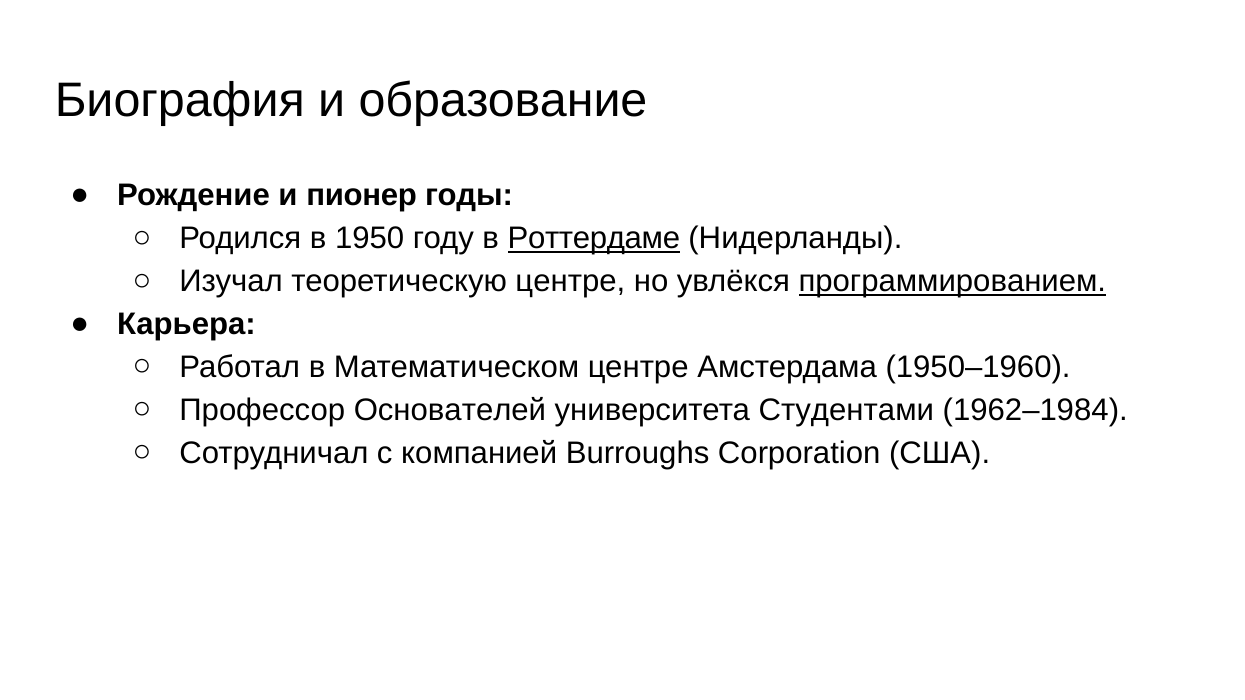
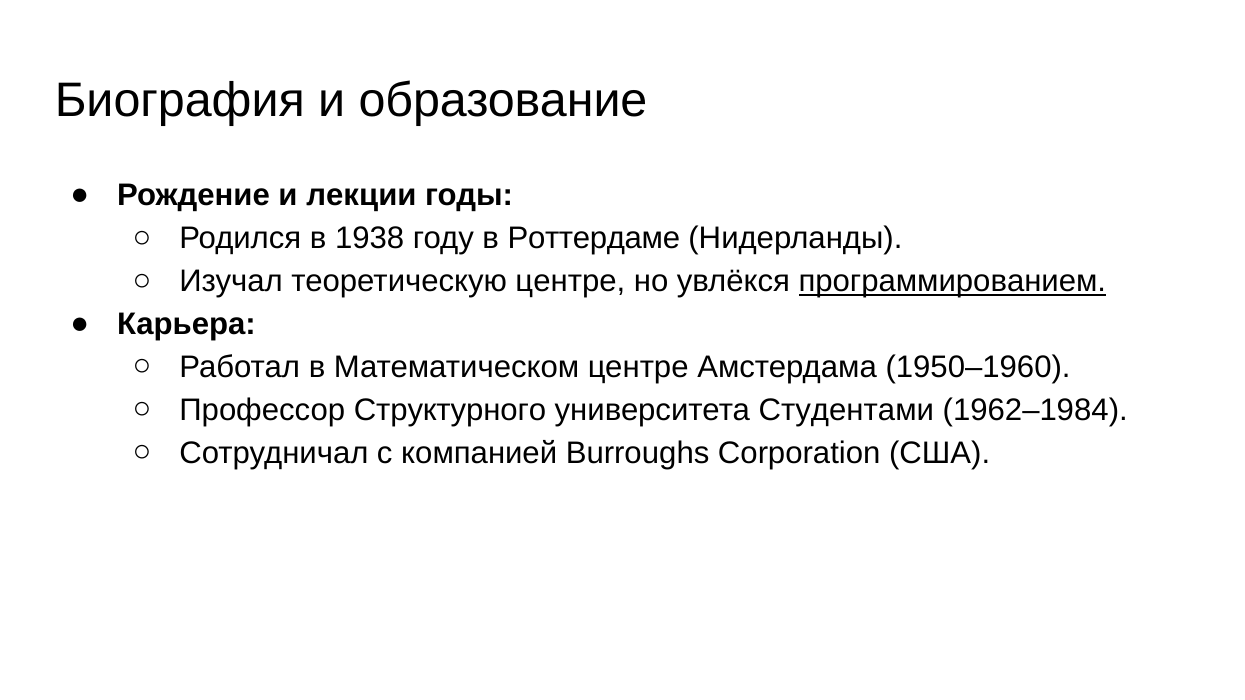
пионер: пионер -> лекции
1950: 1950 -> 1938
Роттердаме underline: present -> none
Основателей: Основателей -> Структурного
